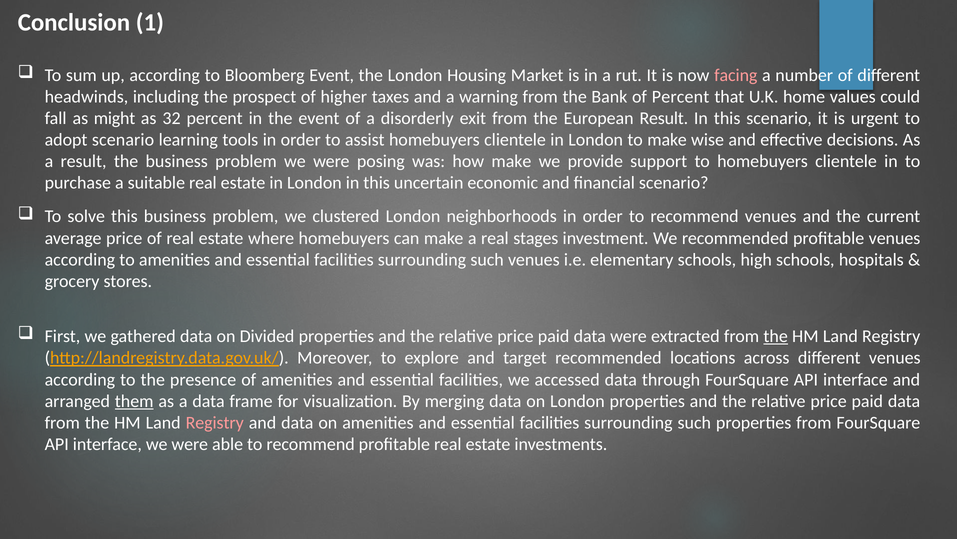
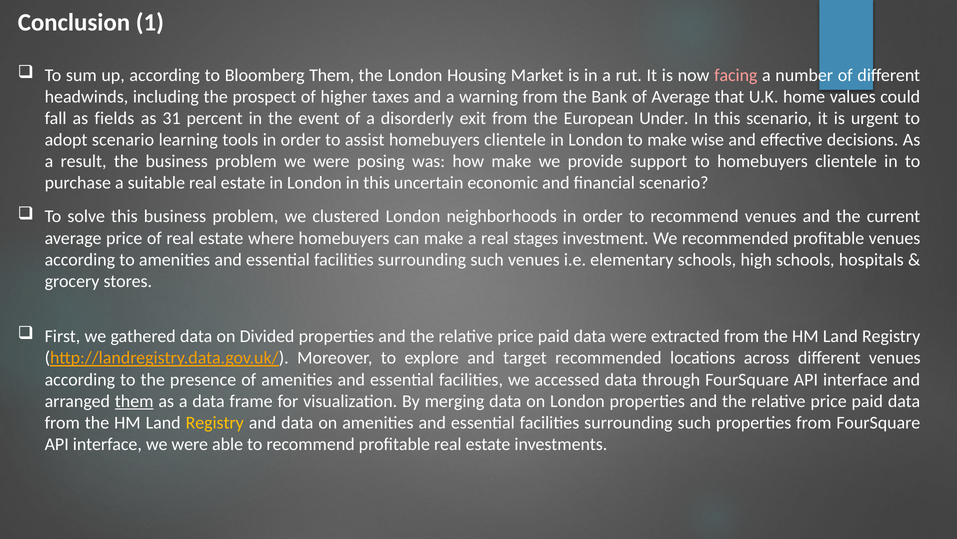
Bloomberg Event: Event -> Them
of Percent: Percent -> Average
might: might -> fields
32: 32 -> 31
European Result: Result -> Under
the at (776, 336) underline: present -> none
Registry at (215, 422) colour: pink -> yellow
